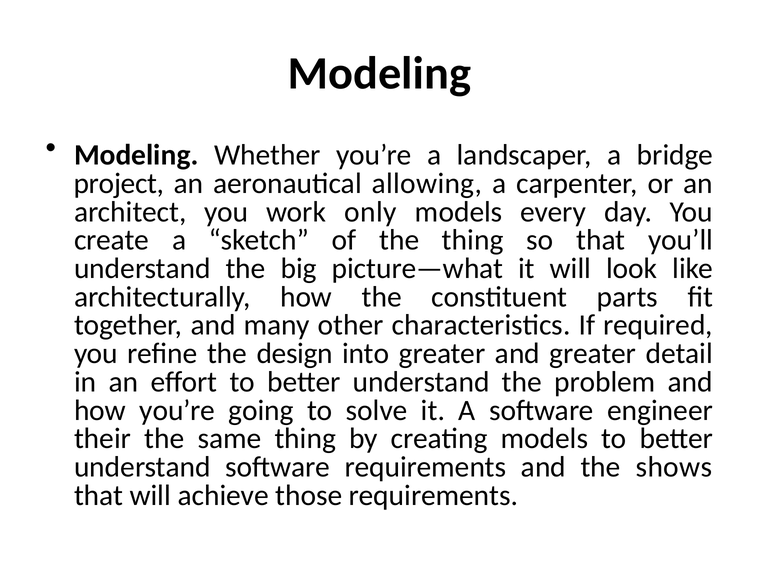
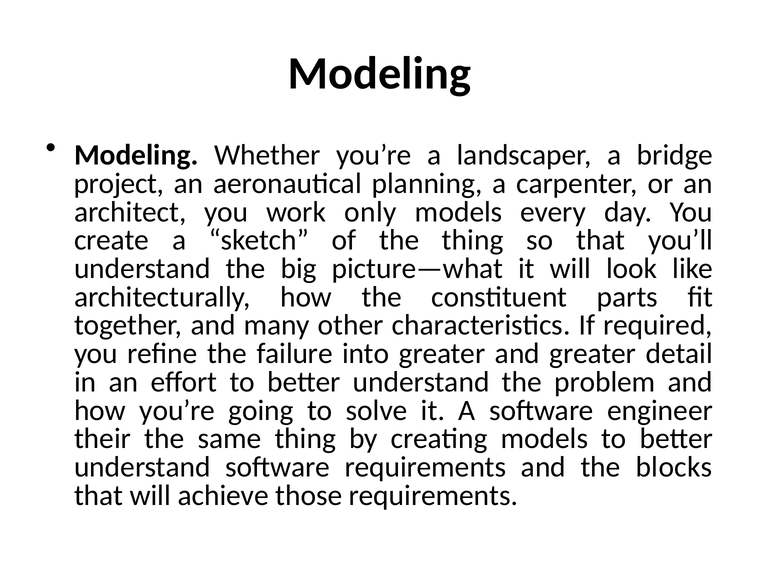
allowing: allowing -> planning
design: design -> failure
shows: shows -> blocks
